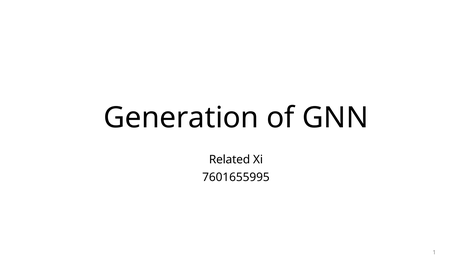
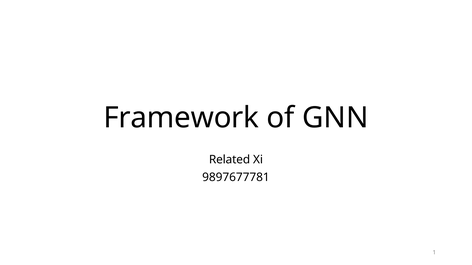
Generation: Generation -> Framework
7601655995: 7601655995 -> 9897677781
